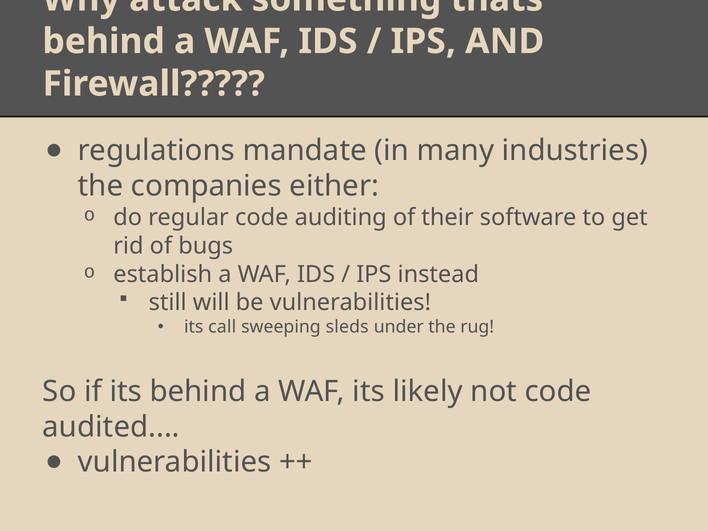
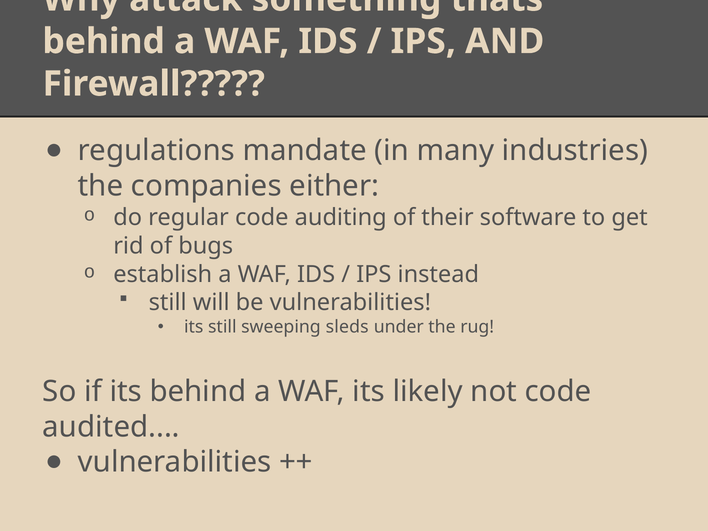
its call: call -> still
